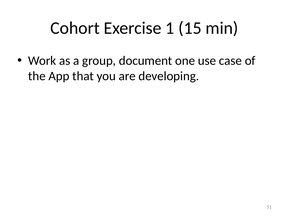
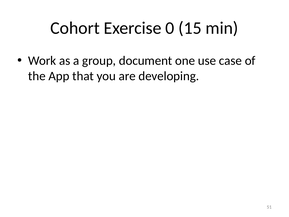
1: 1 -> 0
